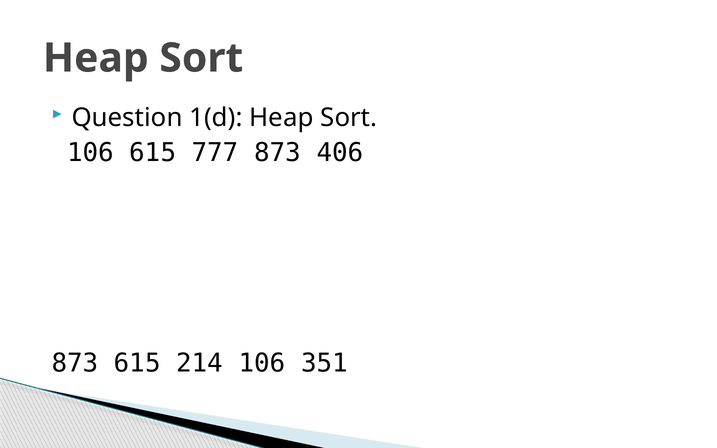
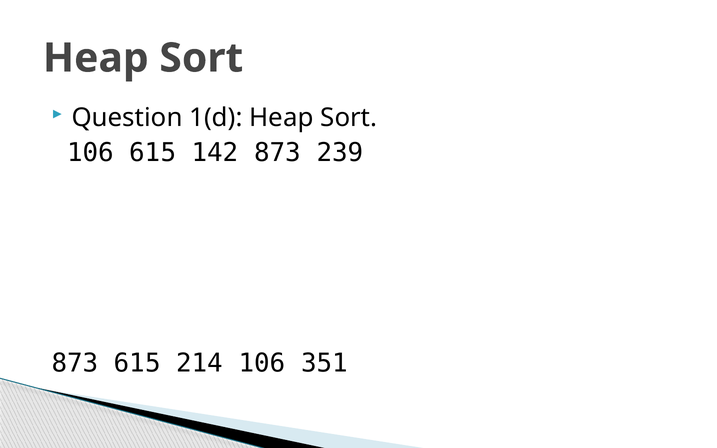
777: 777 -> 142
406: 406 -> 239
